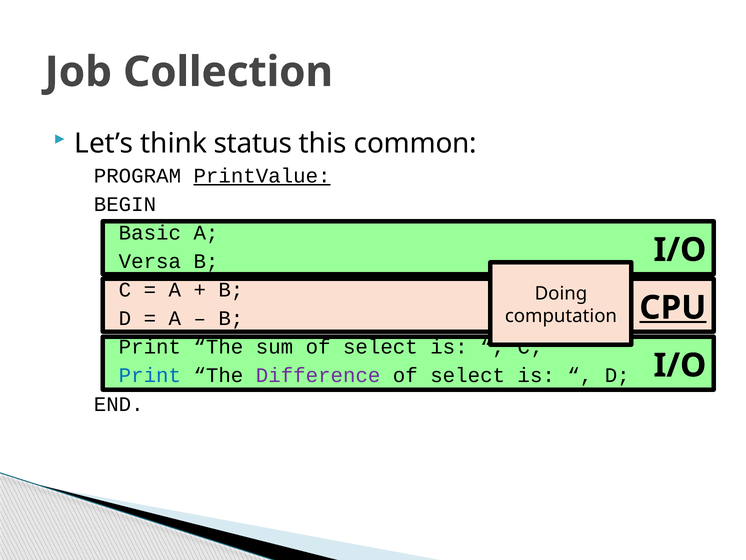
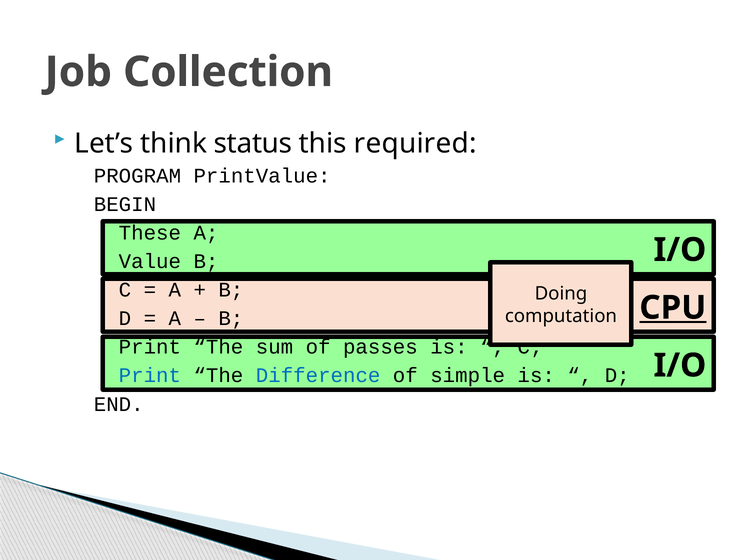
common: common -> required
PrintValue underline: present -> none
Basic: Basic -> These
Versa: Versa -> Value
sum of select: select -> passes
Difference colour: purple -> blue
select at (468, 375): select -> simple
